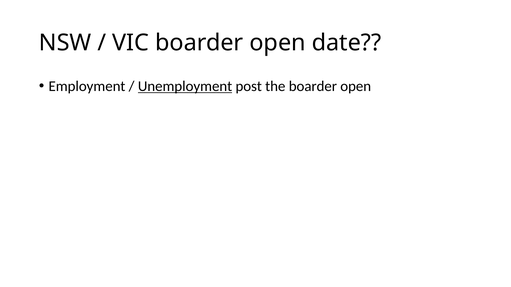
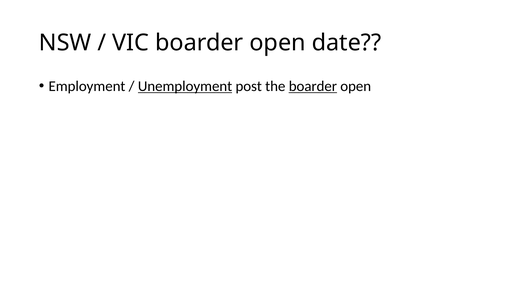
boarder at (313, 86) underline: none -> present
